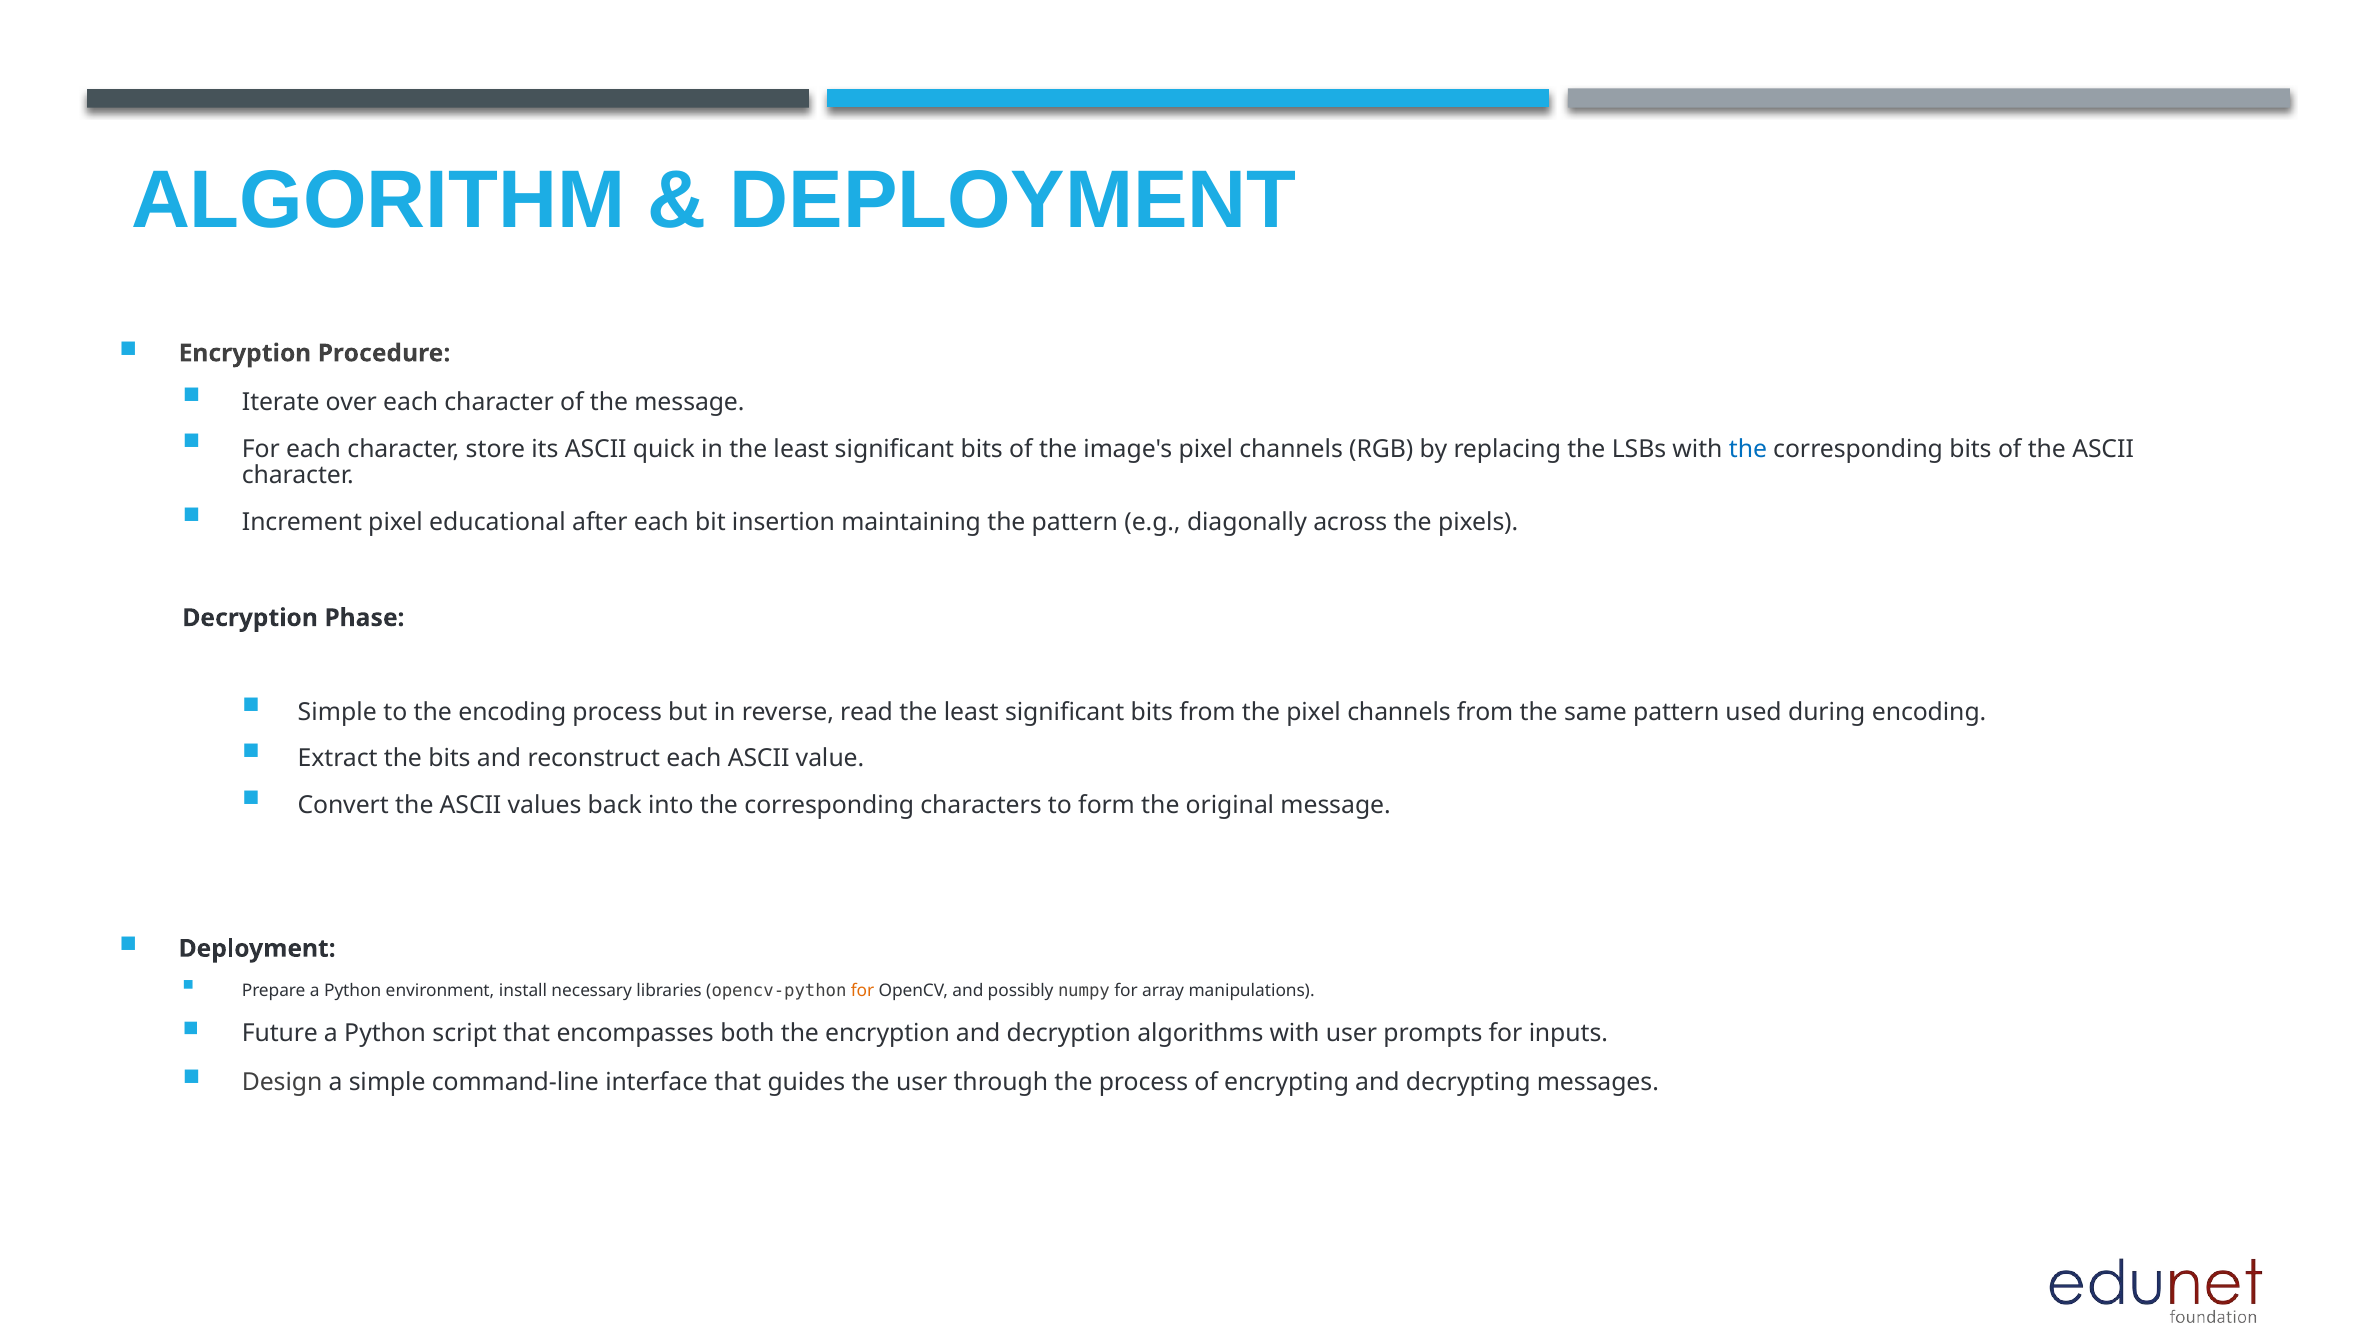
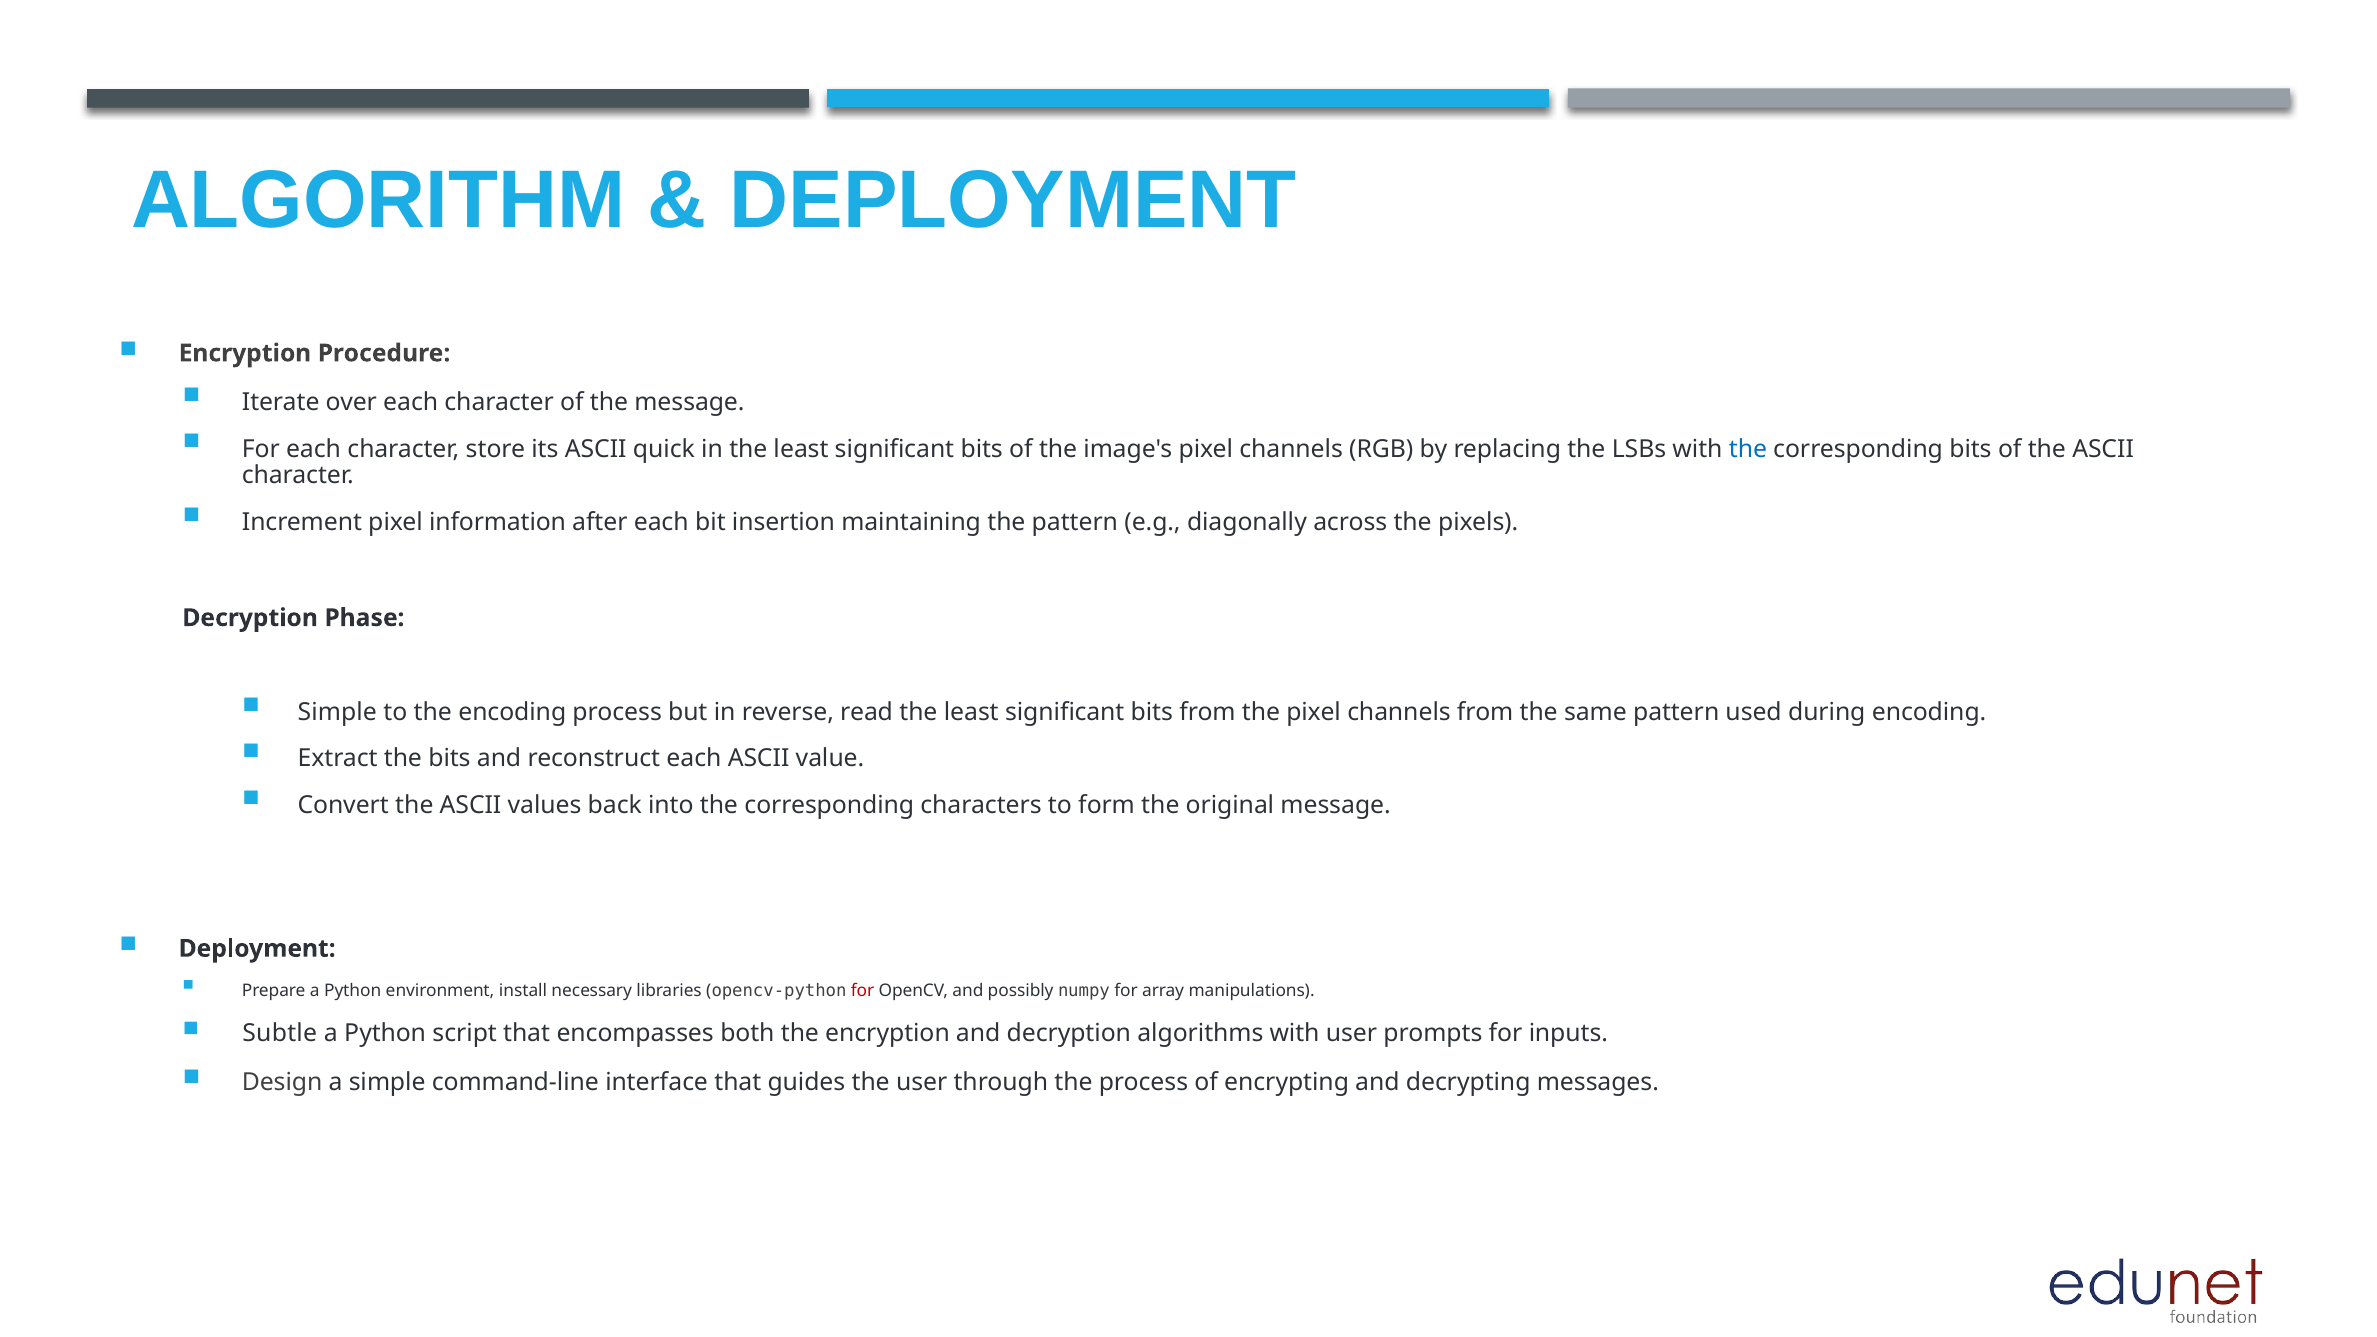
educational: educational -> information
for at (863, 991) colour: orange -> red
Future: Future -> Subtle
